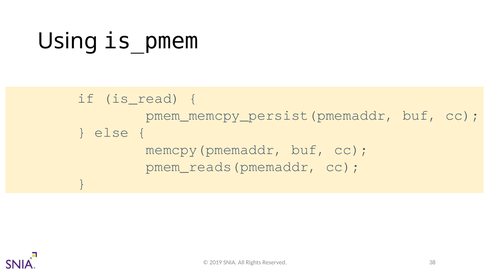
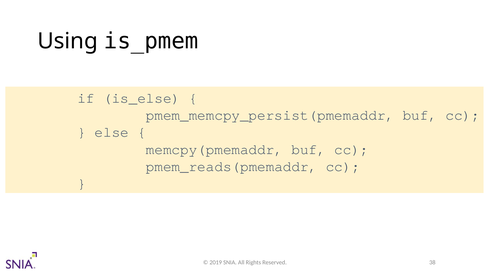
is_read: is_read -> is_else
